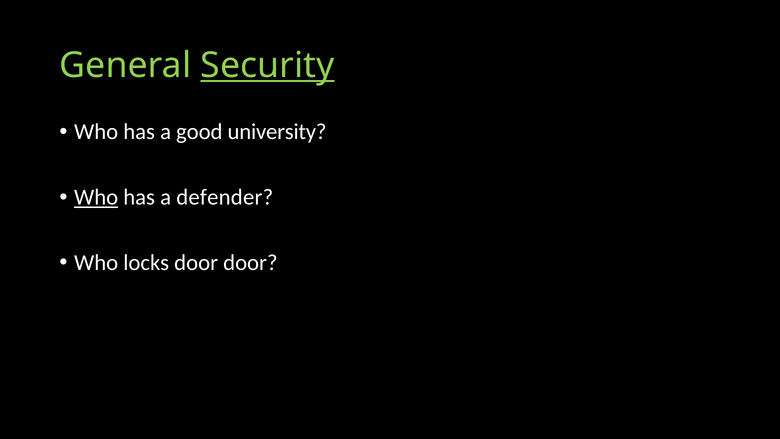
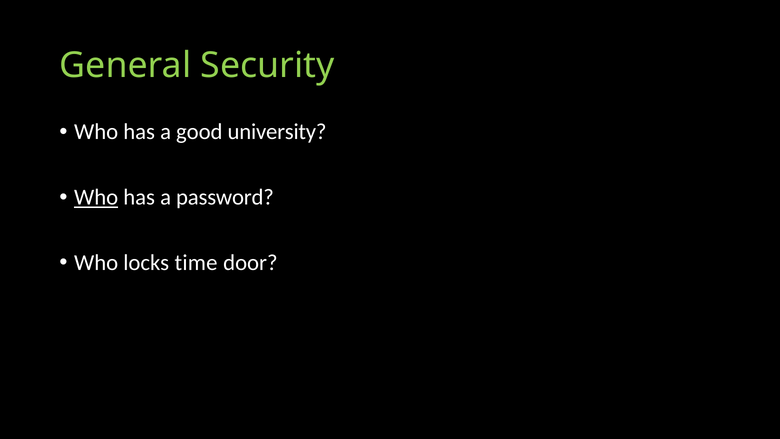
Security underline: present -> none
defender: defender -> password
locks door: door -> time
